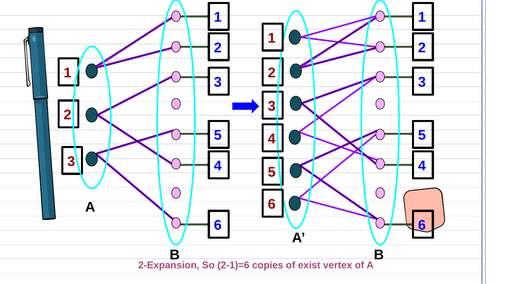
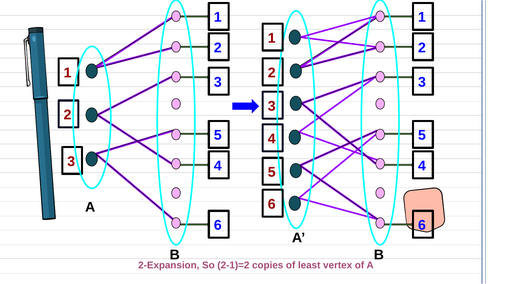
2-1)=6: 2-1)=6 -> 2-1)=2
exist: exist -> least
